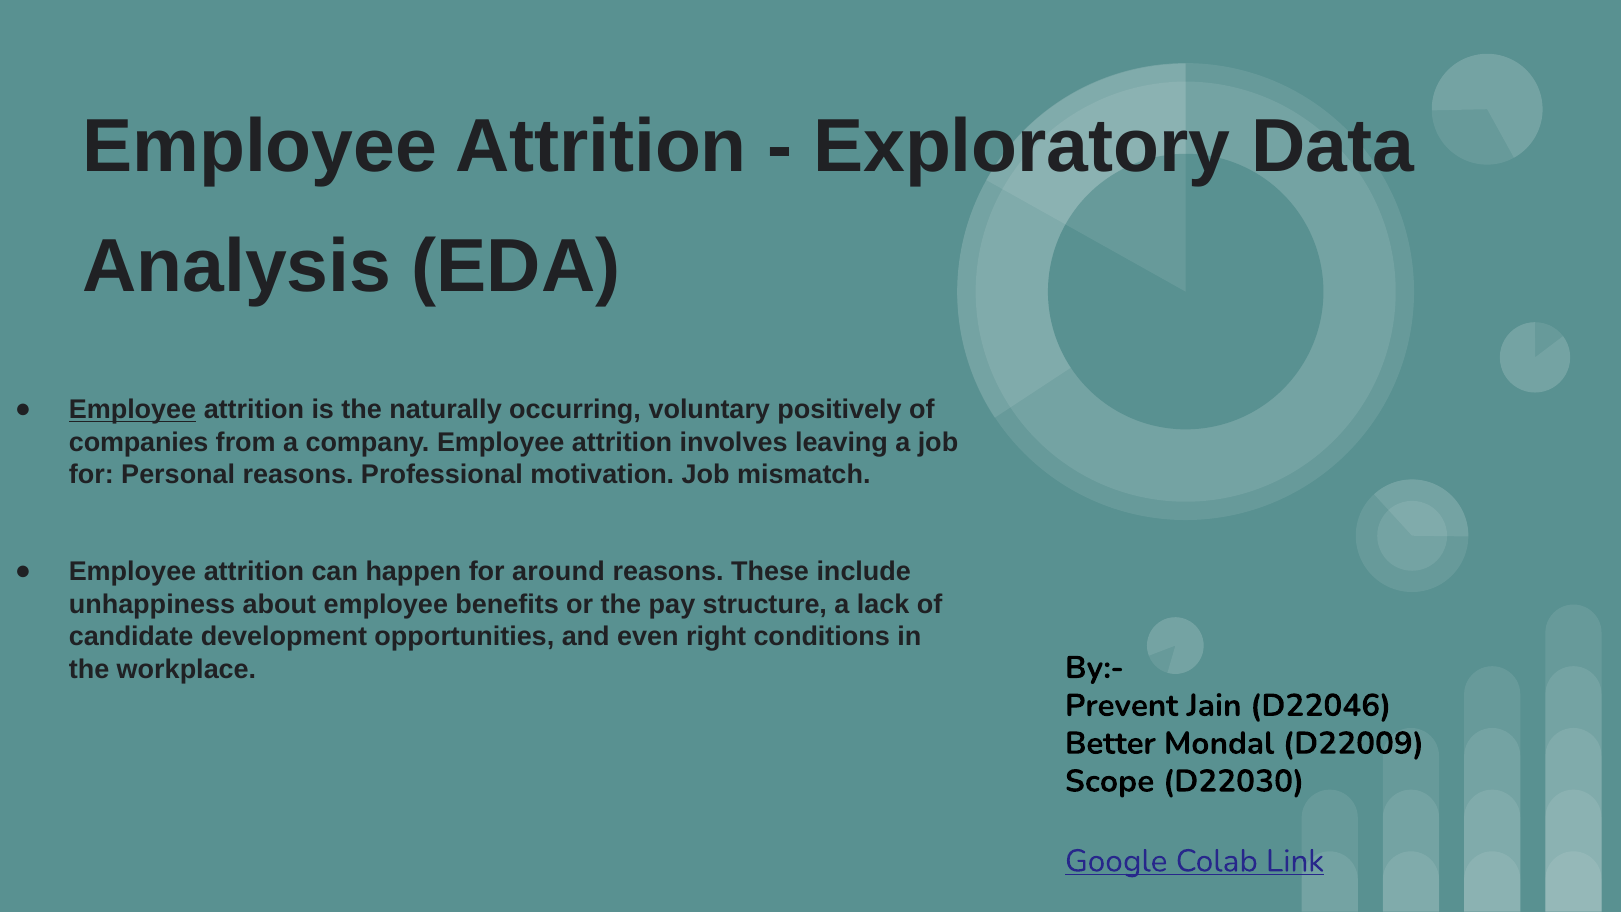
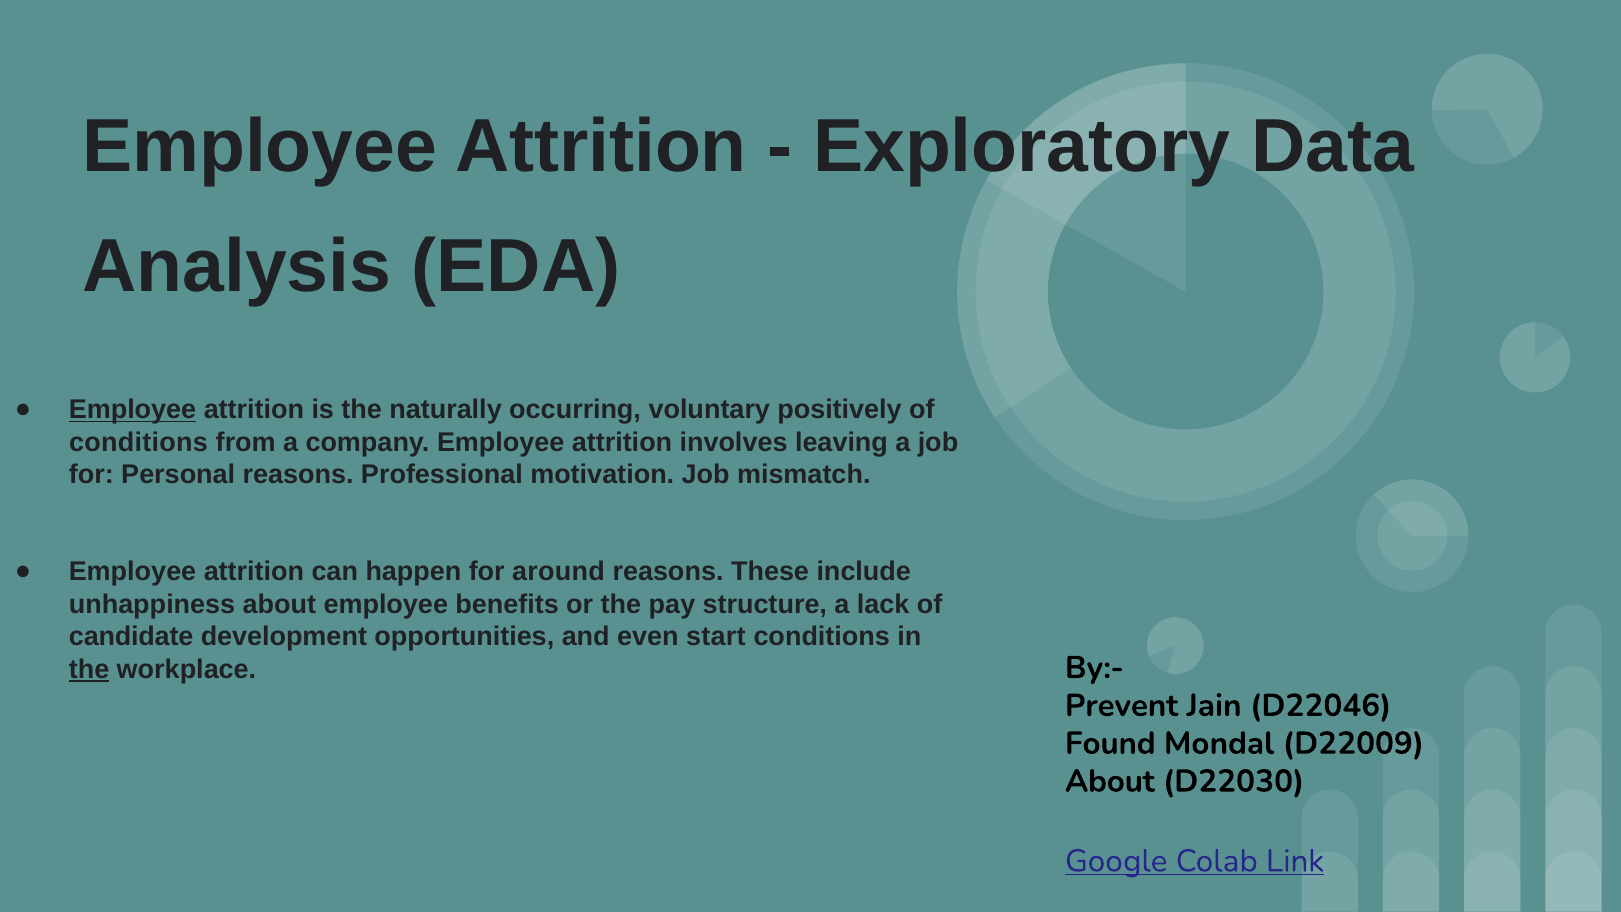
companies at (139, 442): companies -> conditions
right: right -> start
the at (89, 669) underline: none -> present
Better: Better -> Found
Scope at (1110, 781): Scope -> About
